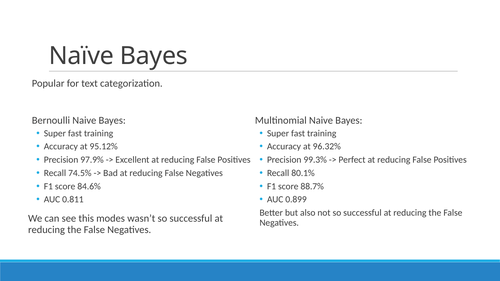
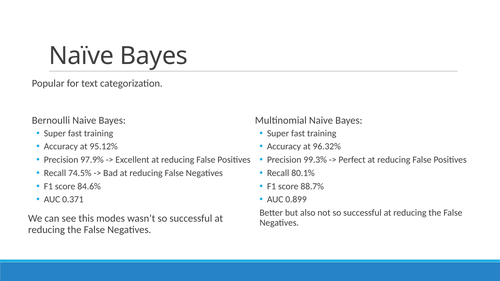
0.811: 0.811 -> 0.371
